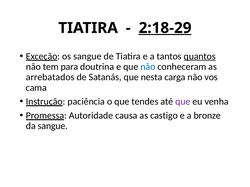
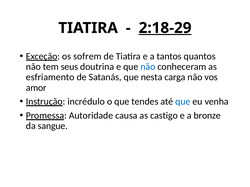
os sangue: sangue -> sofrem
quantos underline: present -> none
para: para -> seus
arrebatados: arrebatados -> esfriamento
cama: cama -> amor
paciência: paciência -> incrédulo
que at (183, 102) colour: purple -> blue
